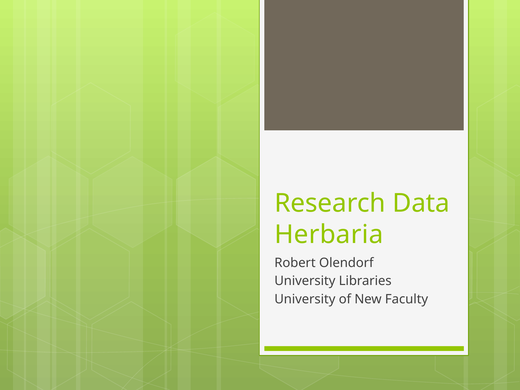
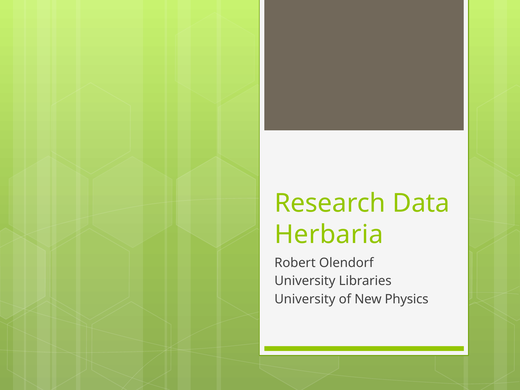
Faculty: Faculty -> Physics
